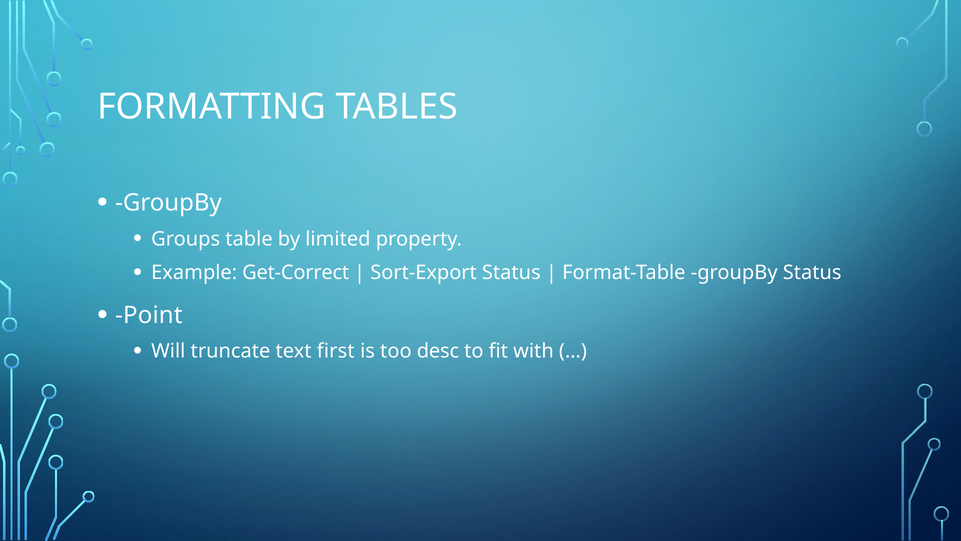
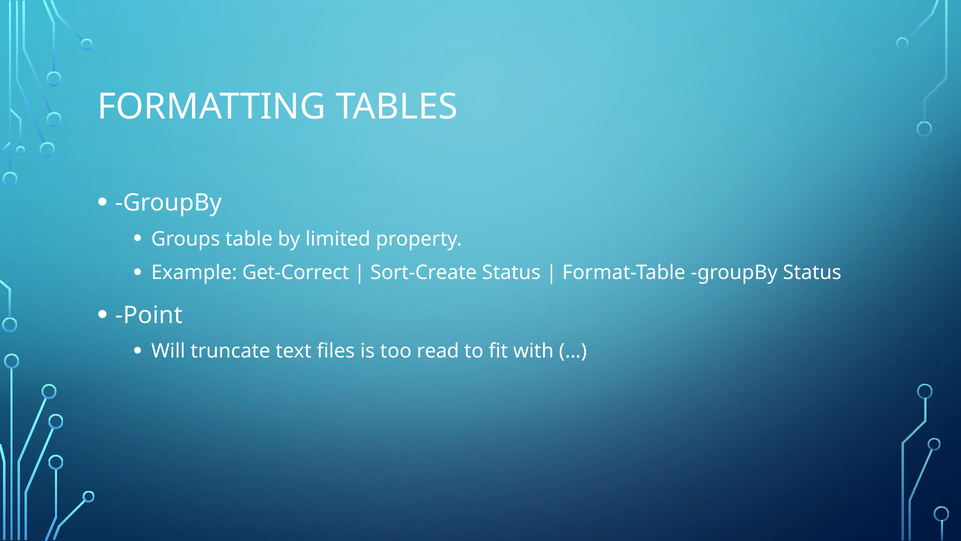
Sort-Export: Sort-Export -> Sort-Create
first: first -> files
desc: desc -> read
